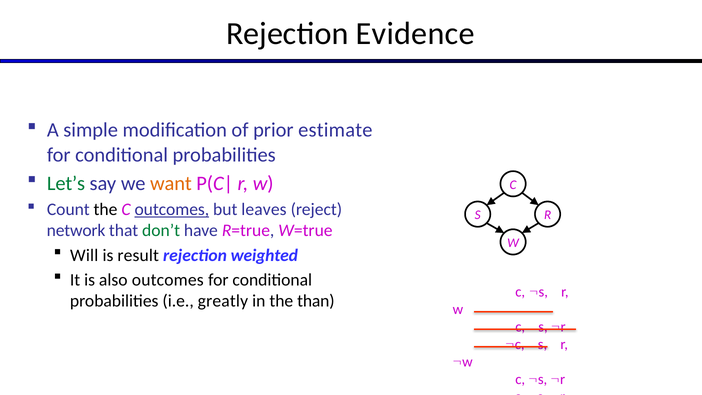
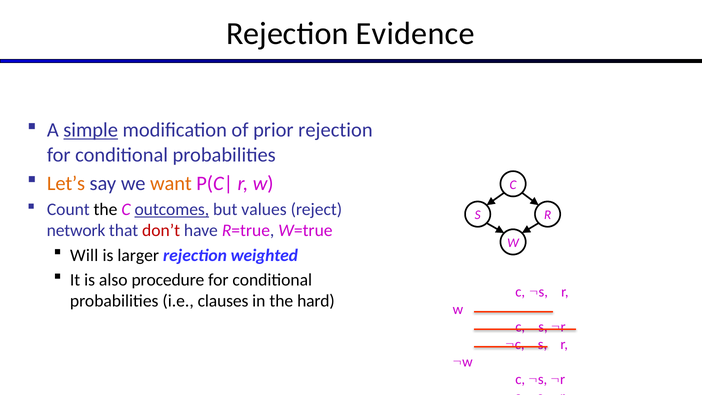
simple underline: none -> present
prior estimate: estimate -> rejection
Let’s colour: green -> orange
leaves: leaves -> values
don’t colour: green -> red
result: result -> larger
also outcomes: outcomes -> procedure
greatly: greatly -> clauses
than: than -> hard
